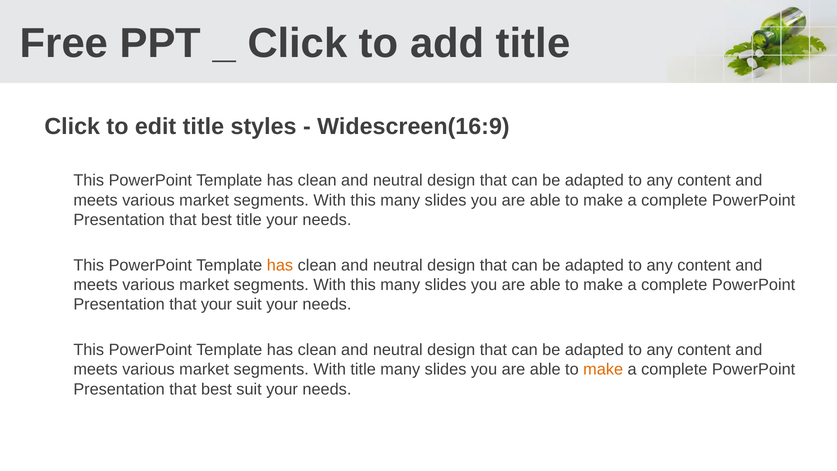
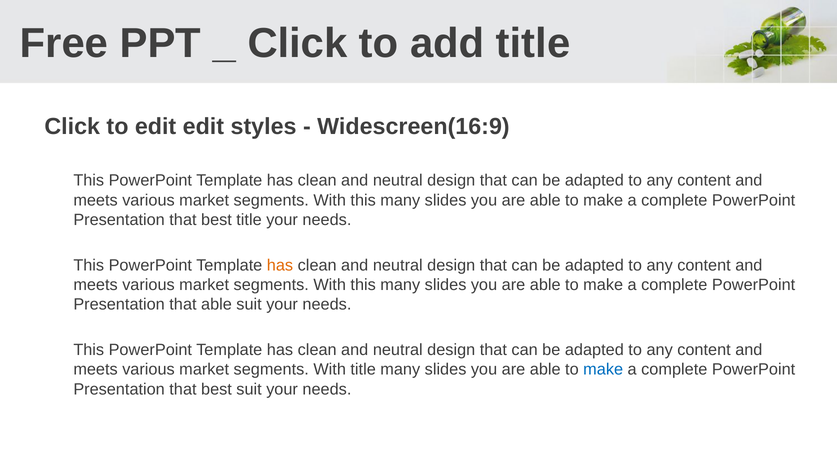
edit title: title -> edit
that your: your -> able
make at (603, 369) colour: orange -> blue
